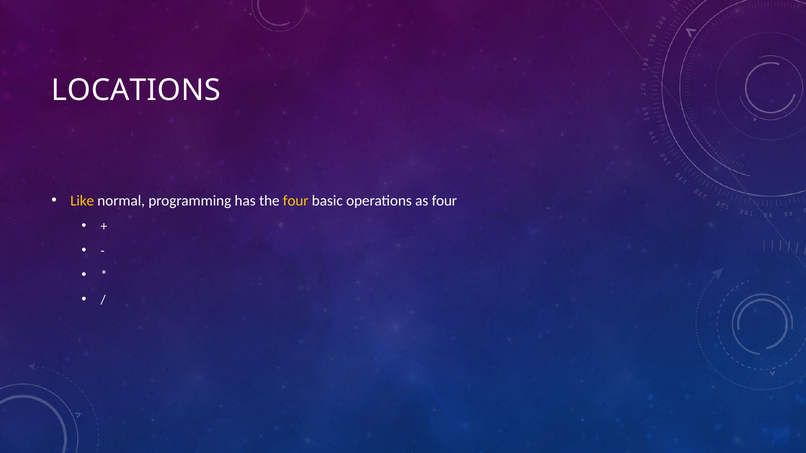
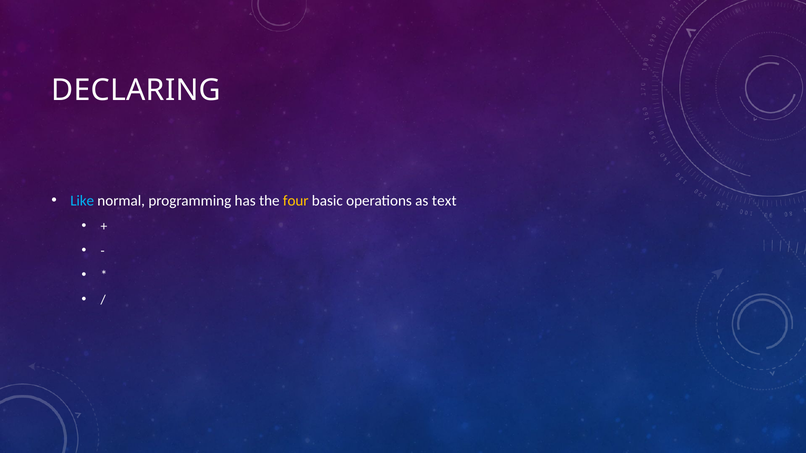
LOCATIONS: LOCATIONS -> DECLARING
Like colour: yellow -> light blue
as four: four -> text
